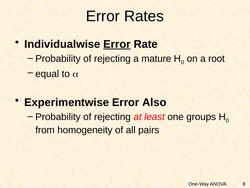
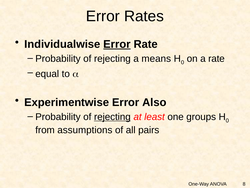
mature: mature -> means
a root: root -> rate
rejecting at (112, 116) underline: none -> present
homogeneity: homogeneity -> assumptions
